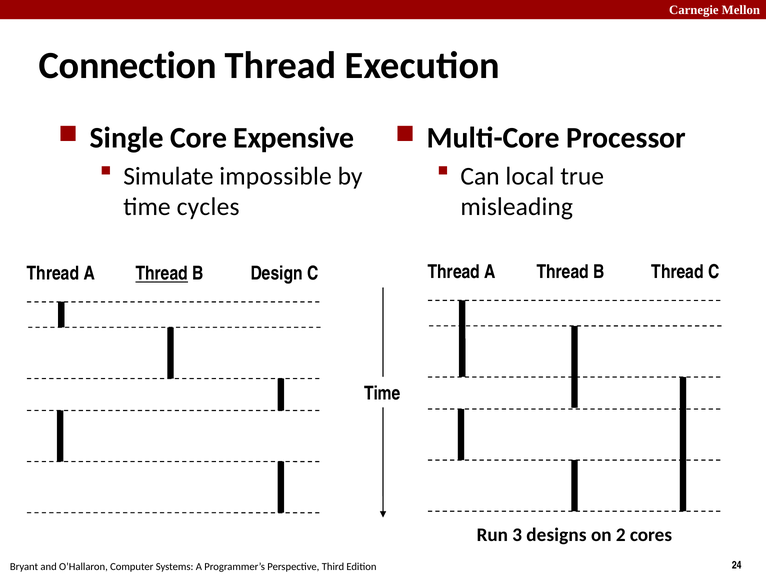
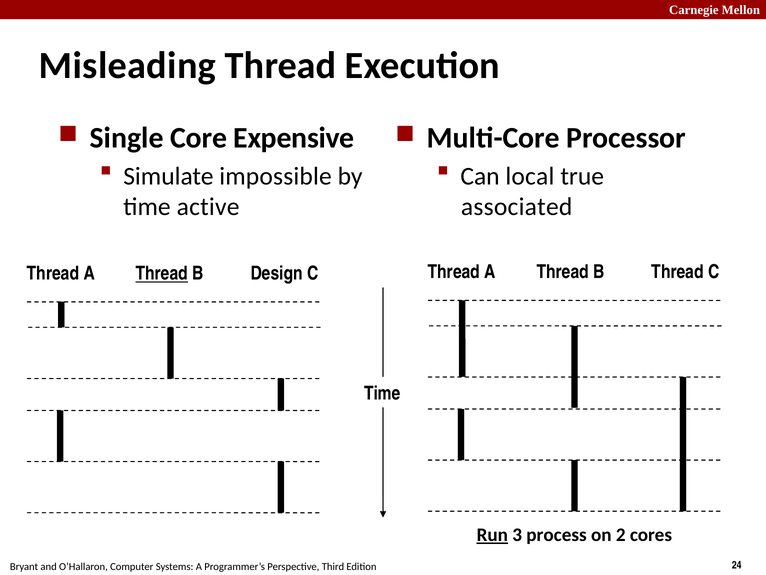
Connection: Connection -> Misleading
cycles: cycles -> active
misleading: misleading -> associated
Run underline: none -> present
designs: designs -> process
